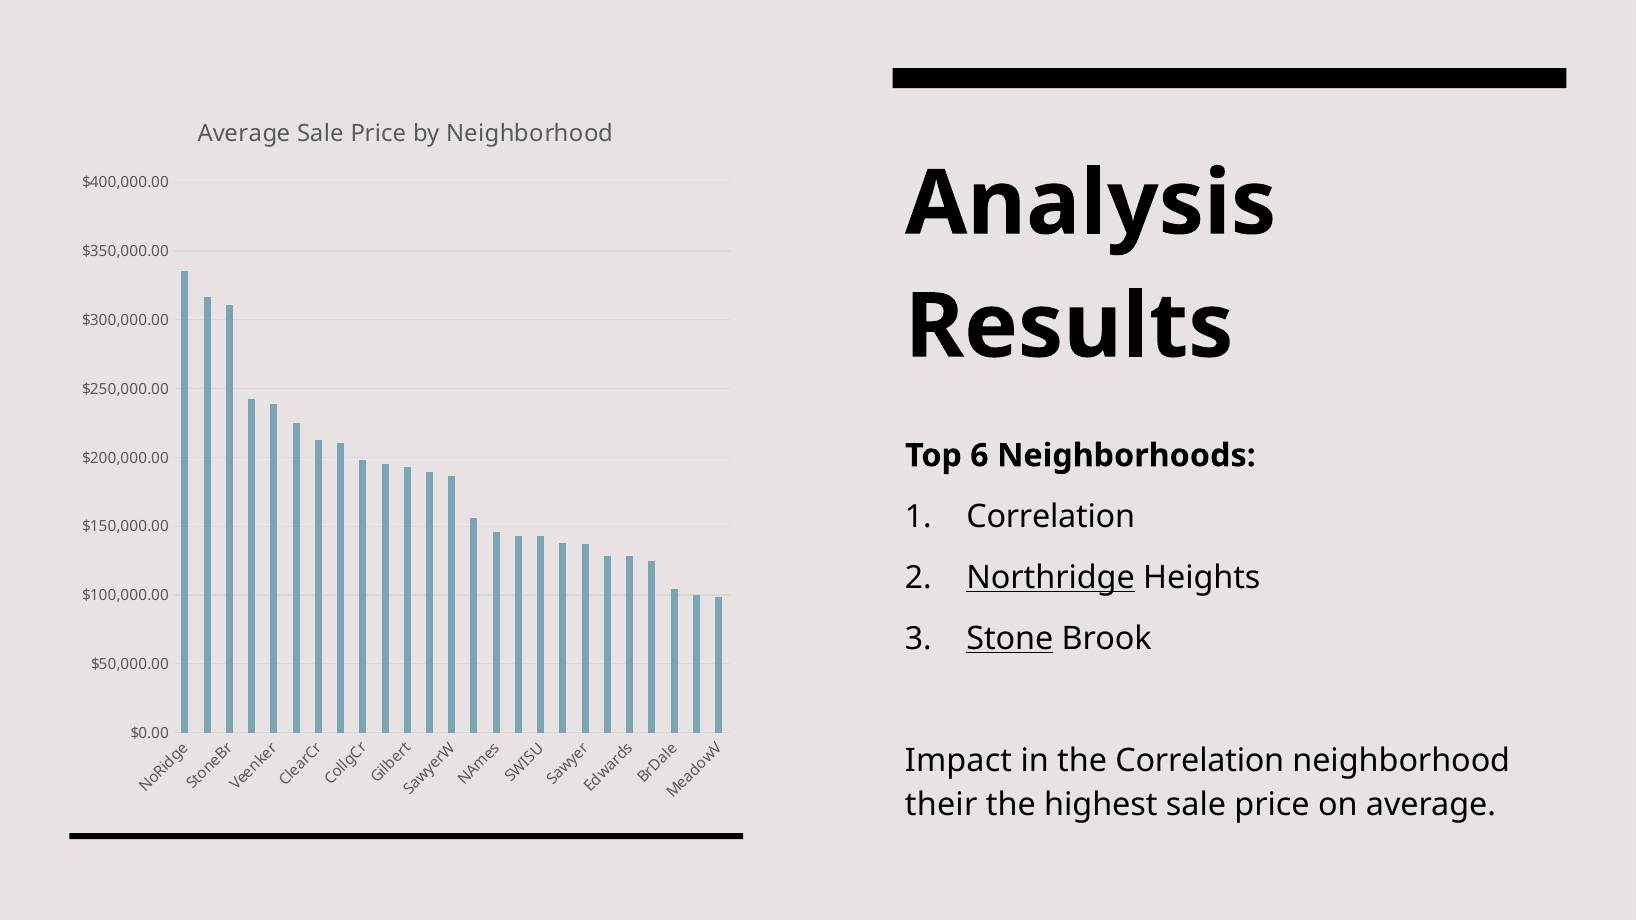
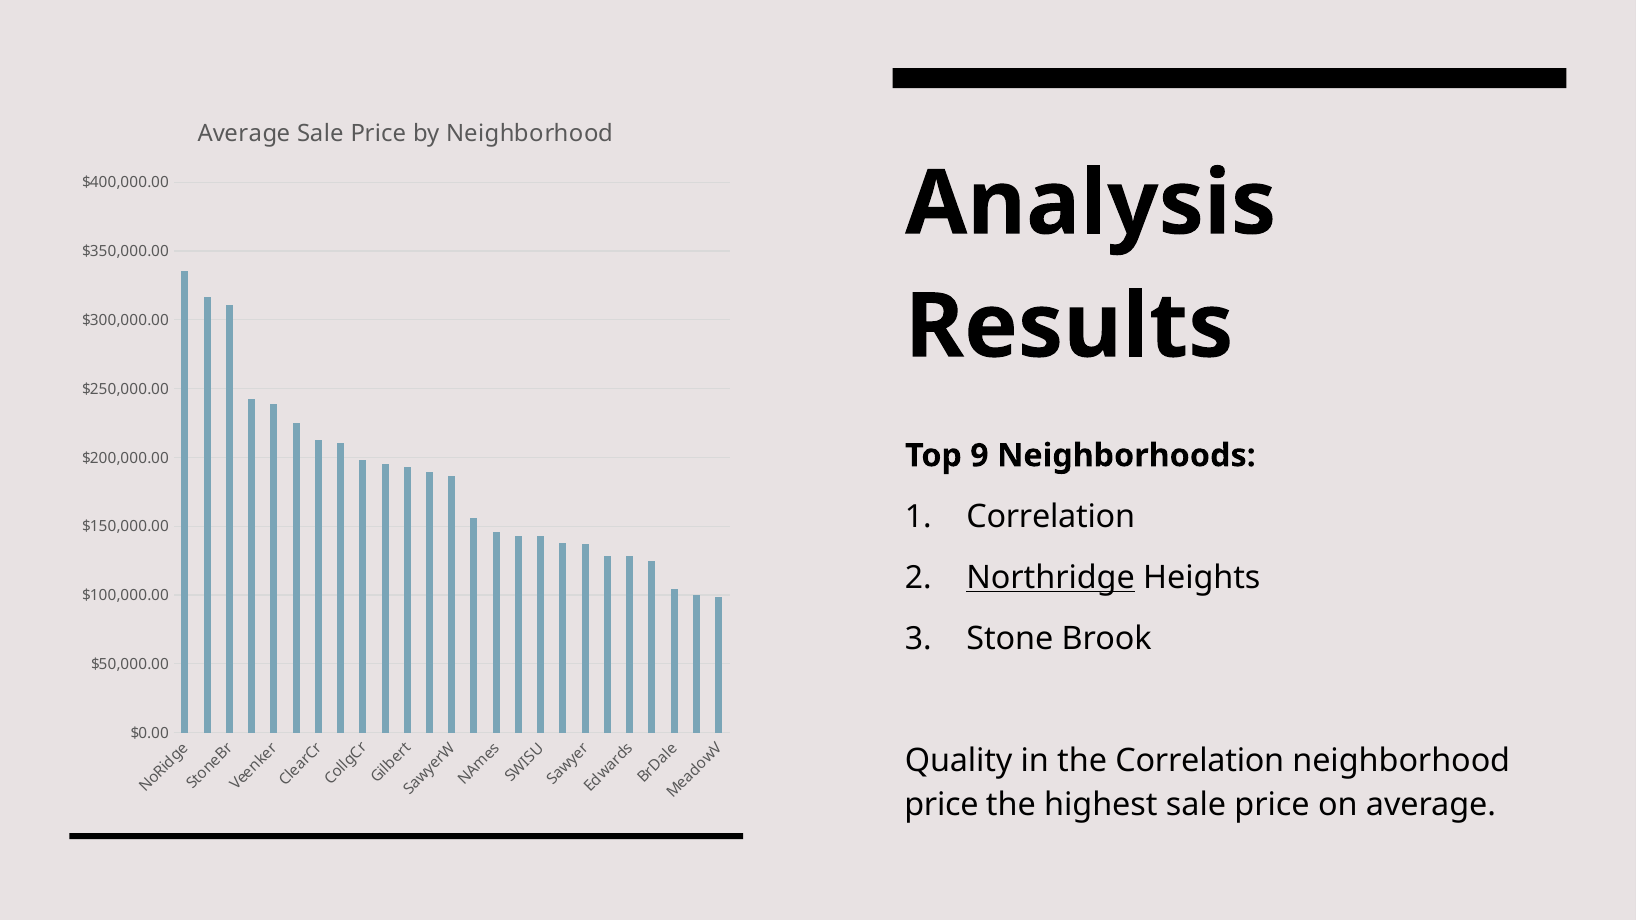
6: 6 -> 9
Stone underline: present -> none
Impact: Impact -> Quality
their at (941, 805): their -> price
